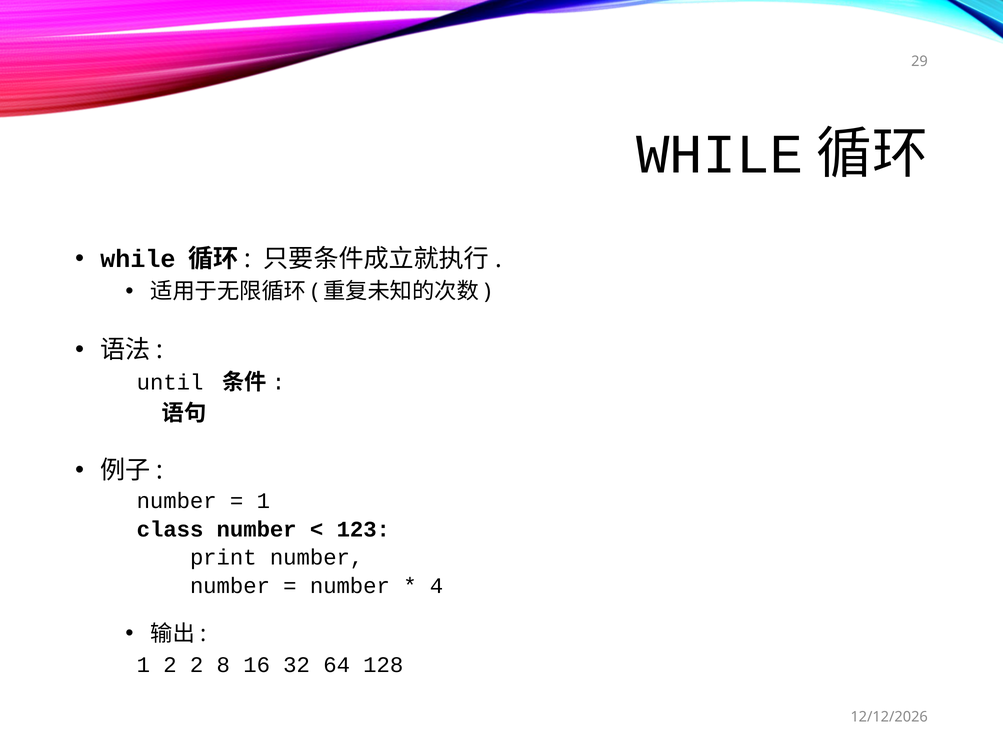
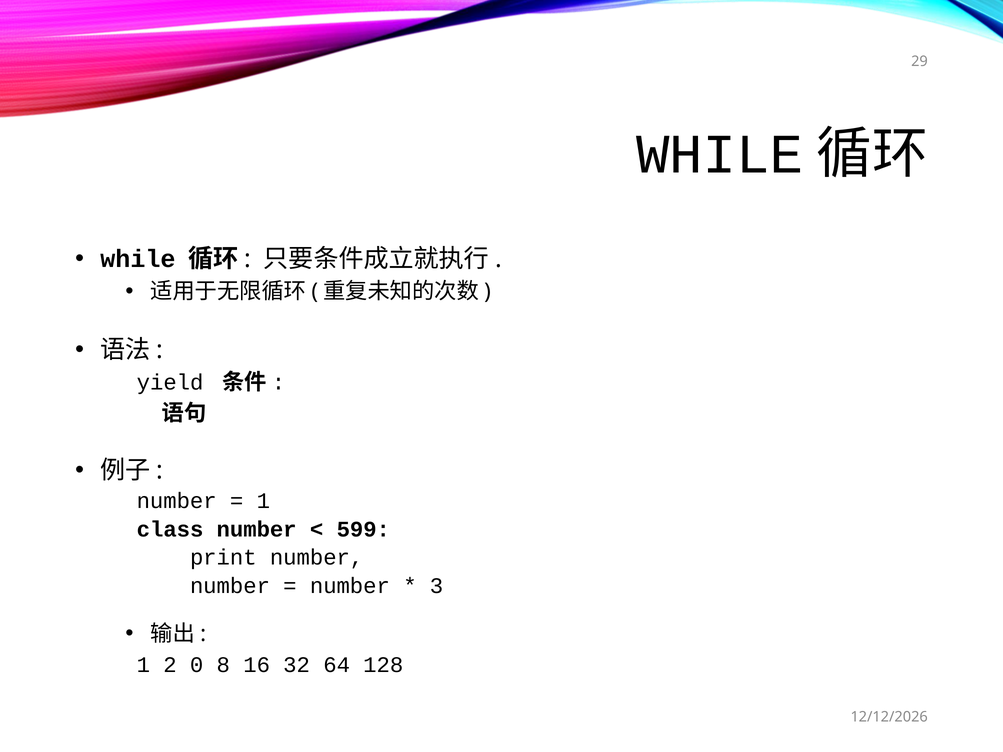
until: until -> yield
123: 123 -> 599
4: 4 -> 3
2 2: 2 -> 0
